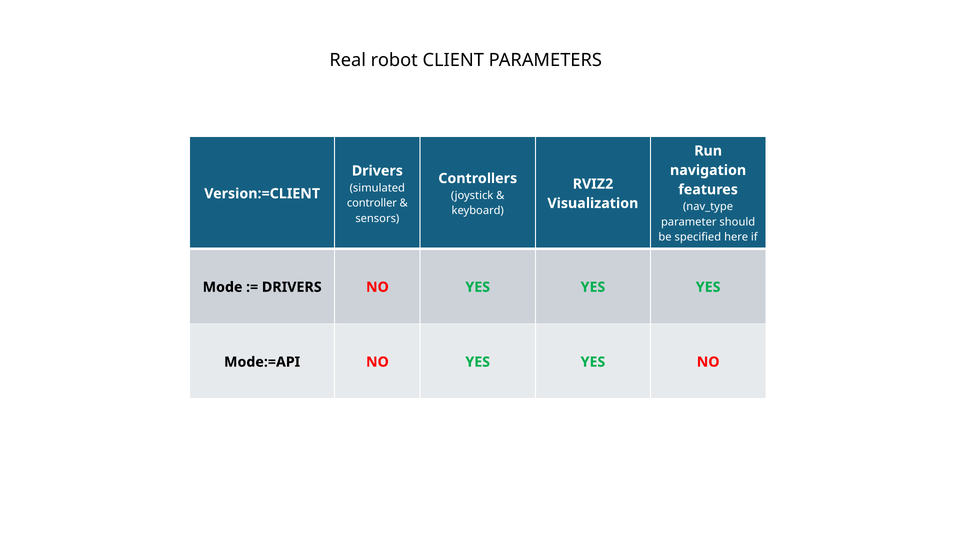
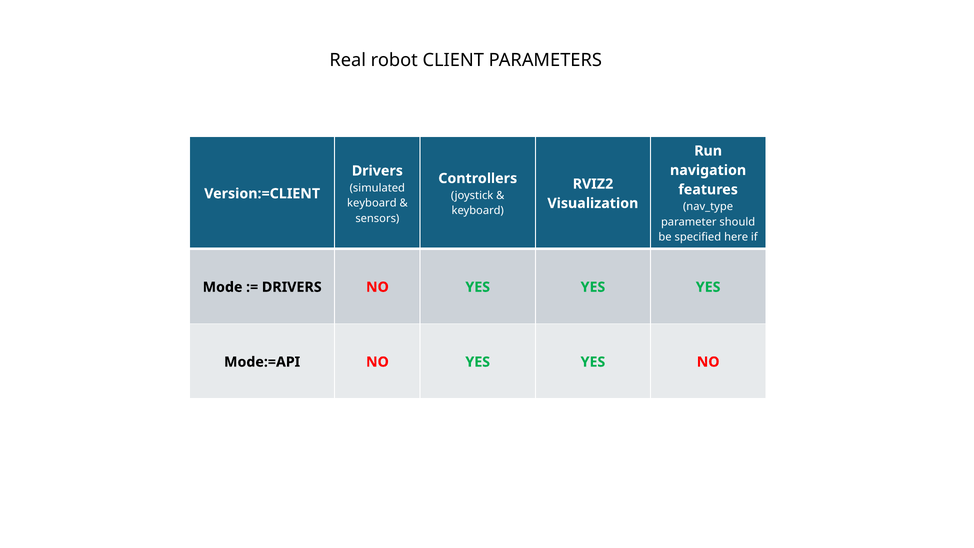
controller at (372, 203): controller -> keyboard
